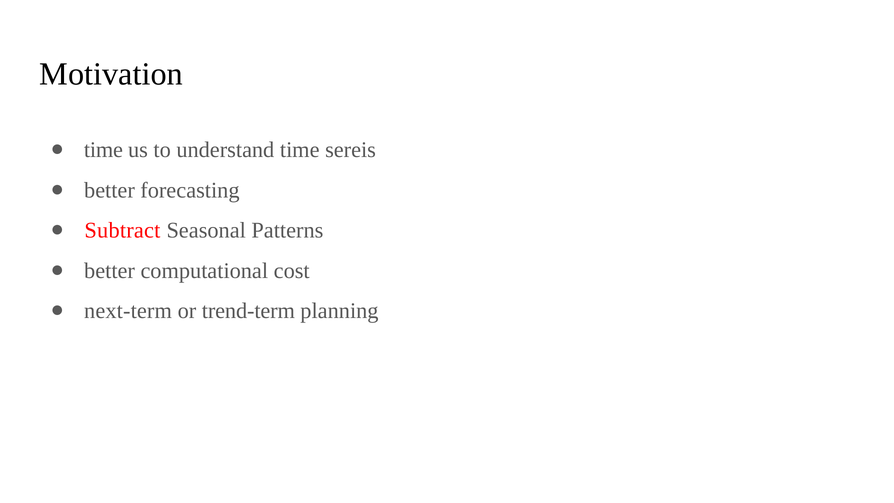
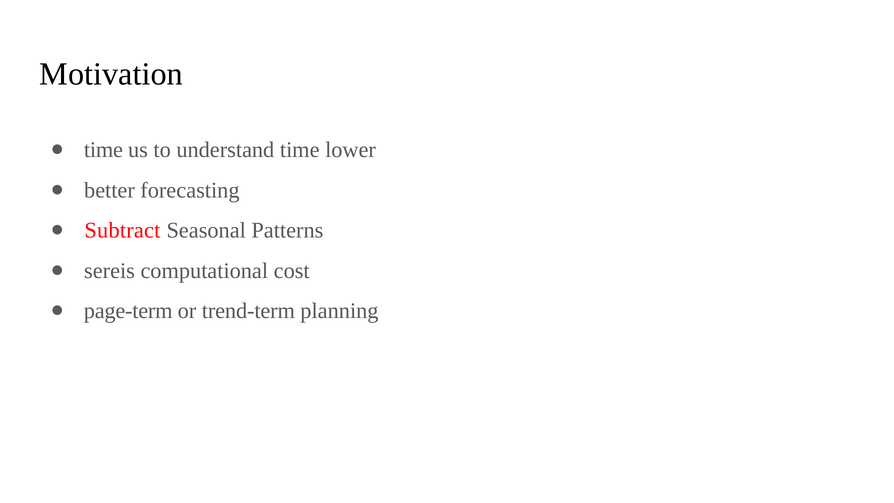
sereis: sereis -> lower
better at (110, 271): better -> sereis
next-term: next-term -> page-term
